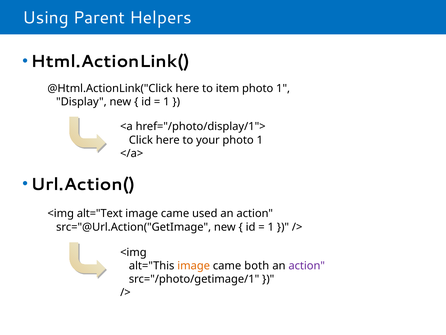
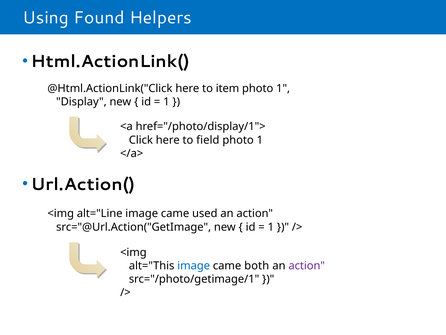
Parent: Parent -> Found
your: your -> field
alt="Text: alt="Text -> alt="Line
image at (194, 265) colour: orange -> blue
